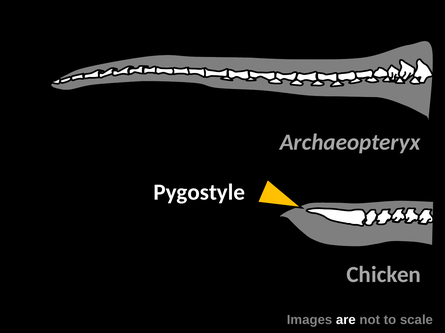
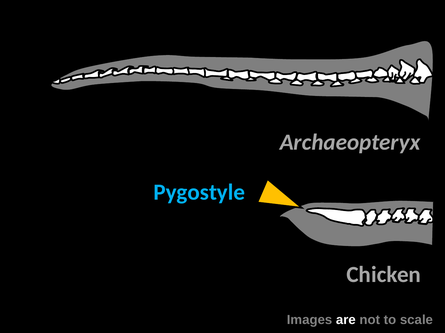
Pygostyle colour: white -> light blue
